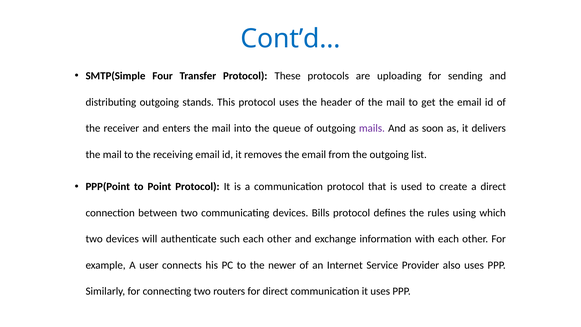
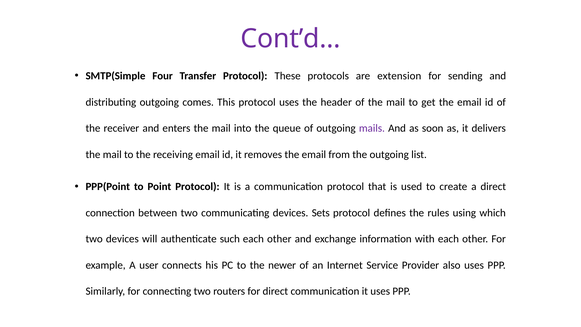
Cont’d… colour: blue -> purple
uploading: uploading -> extension
stands: stands -> comes
Bills: Bills -> Sets
